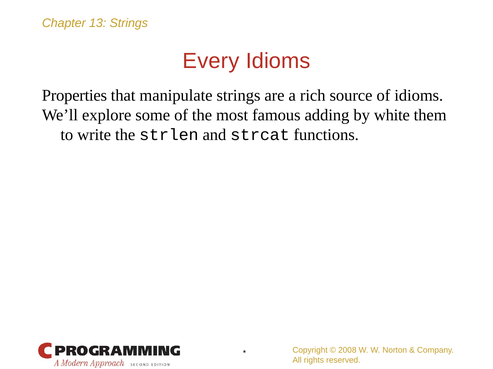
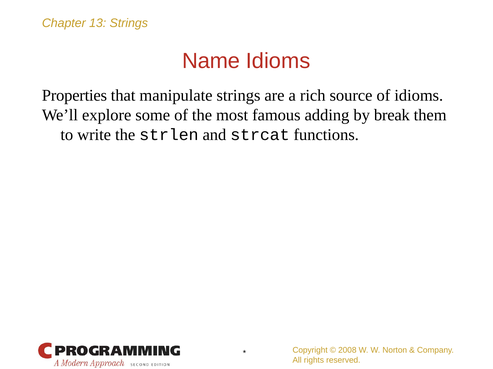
Every: Every -> Name
white: white -> break
